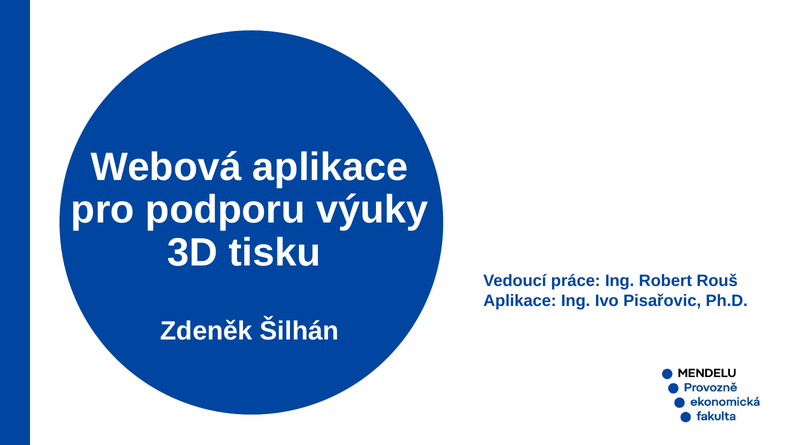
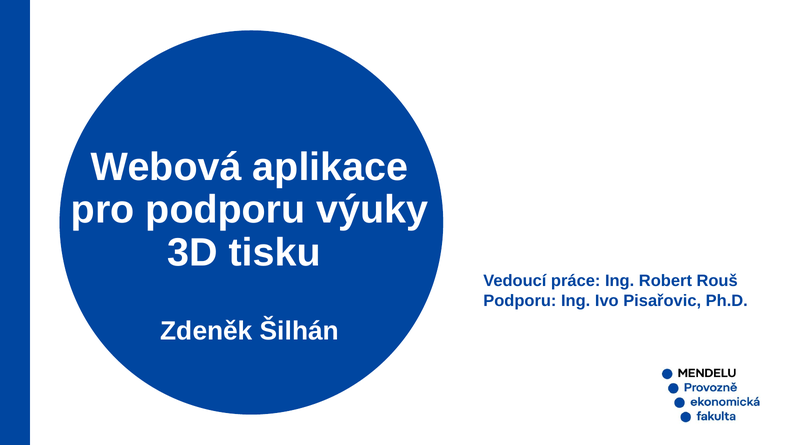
Aplikace at (520, 300): Aplikace -> Podporu
